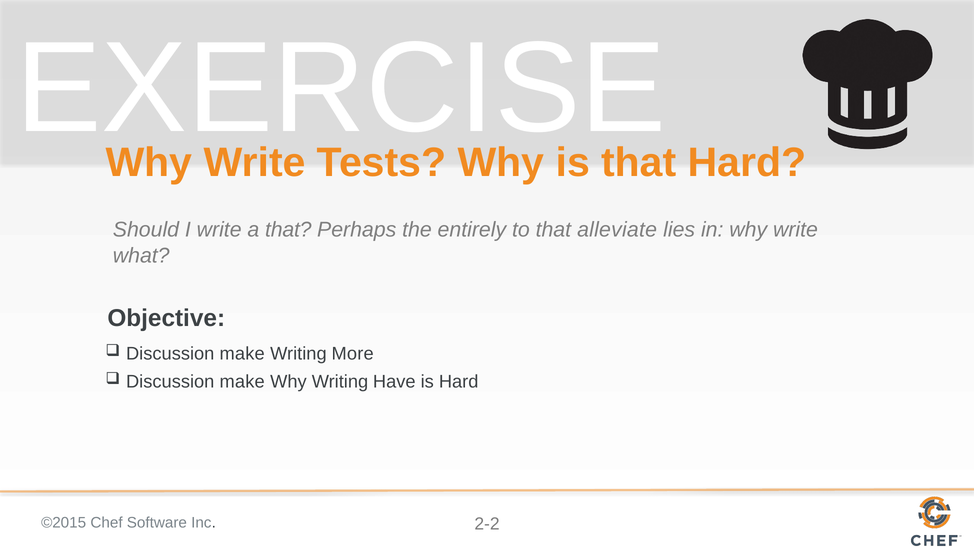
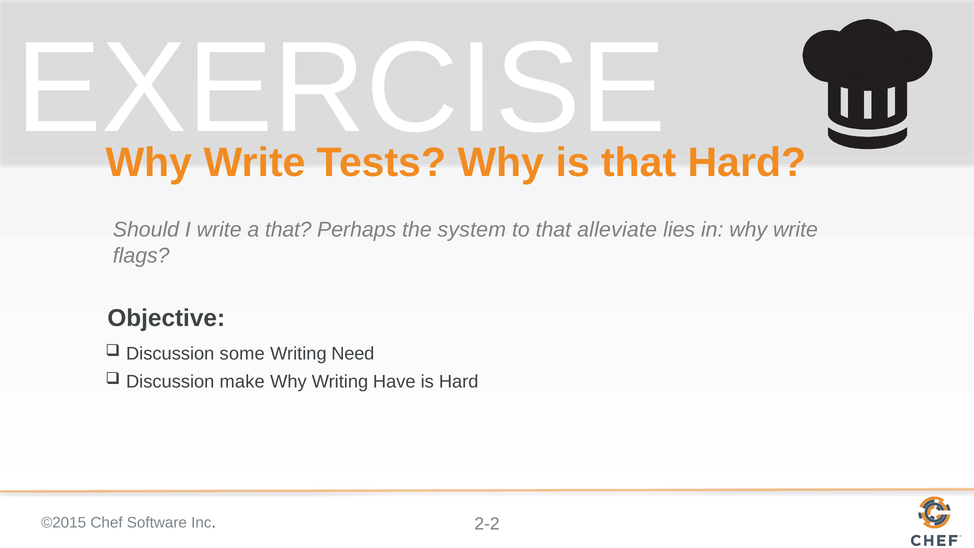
entirely: entirely -> system
what: what -> flags
make at (242, 354): make -> some
More: More -> Need
